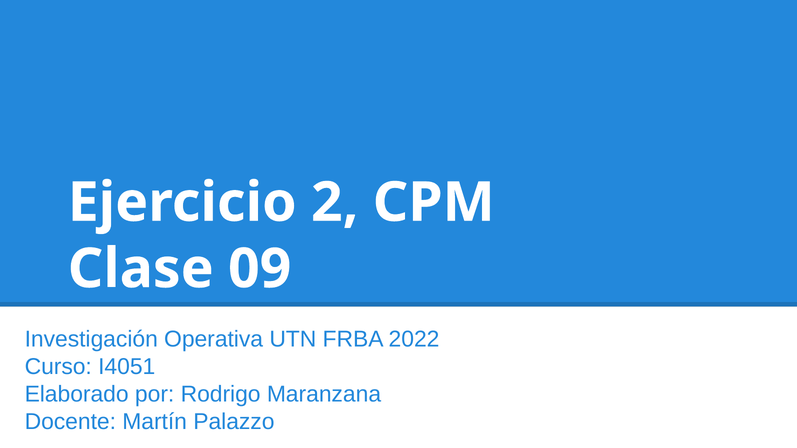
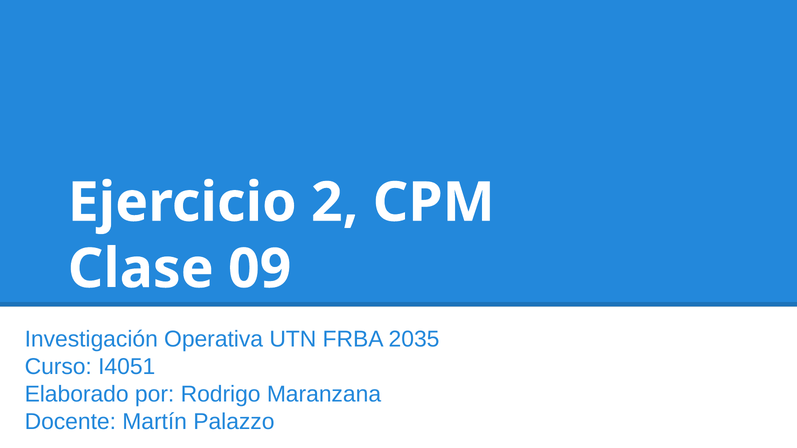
2022: 2022 -> 2035
